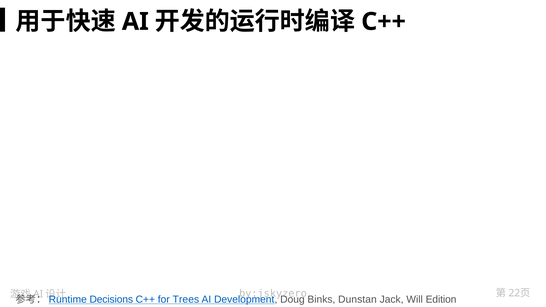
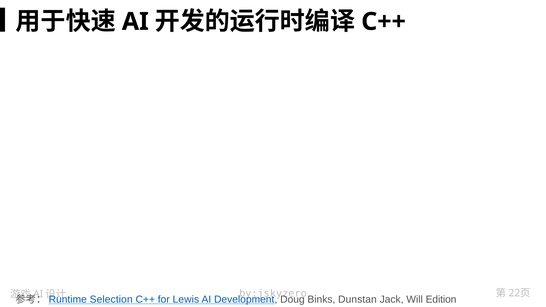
Decisions: Decisions -> Selection
Trees: Trees -> Lewis
